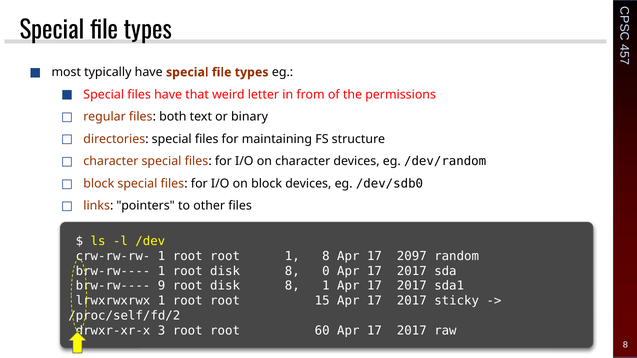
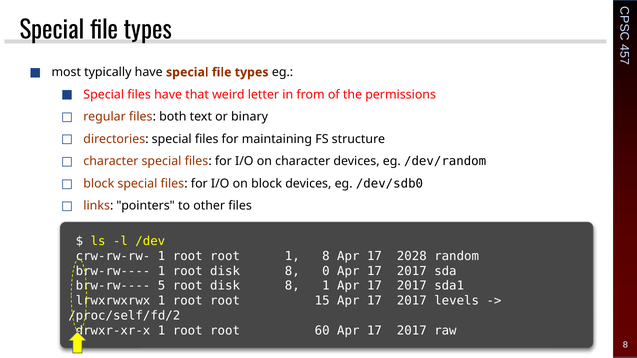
2097: 2097 -> 2028
brw-rw---- 9: 9 -> 5
sticky: sticky -> levels
drwxr-xr-x 3: 3 -> 1
